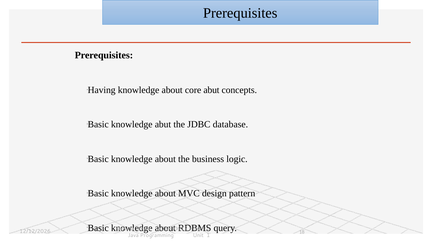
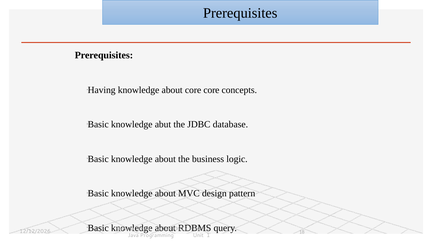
core abut: abut -> core
